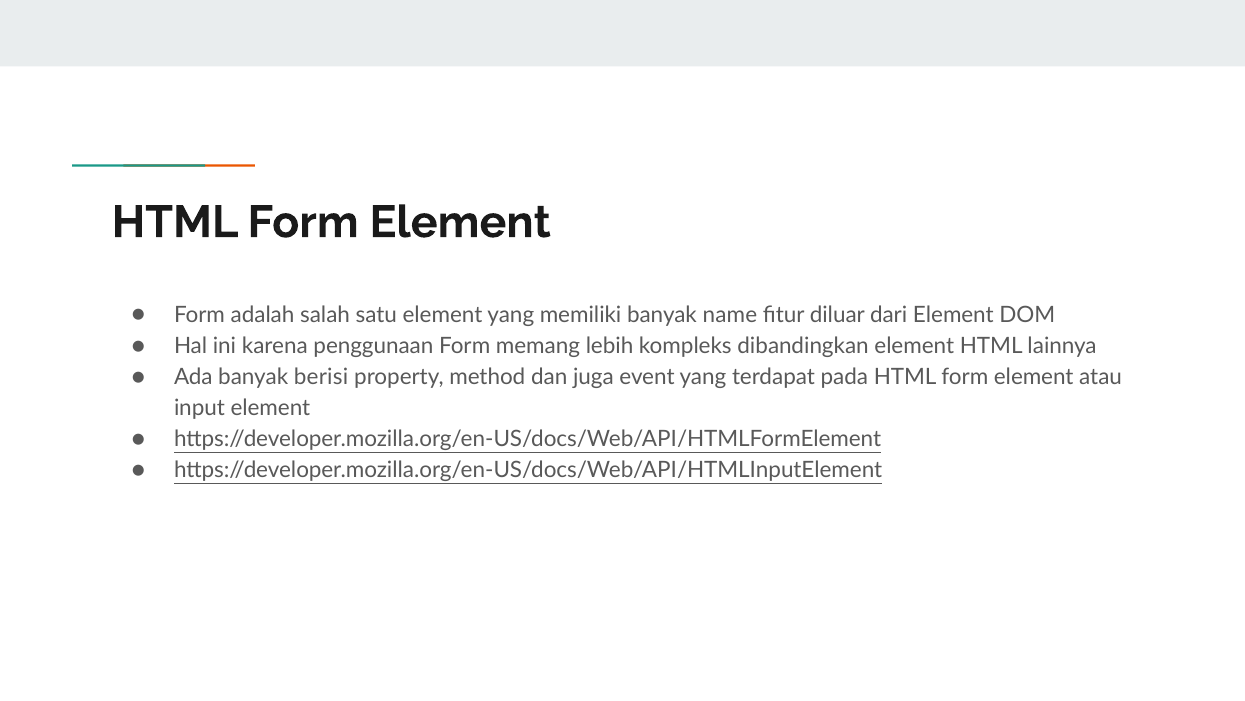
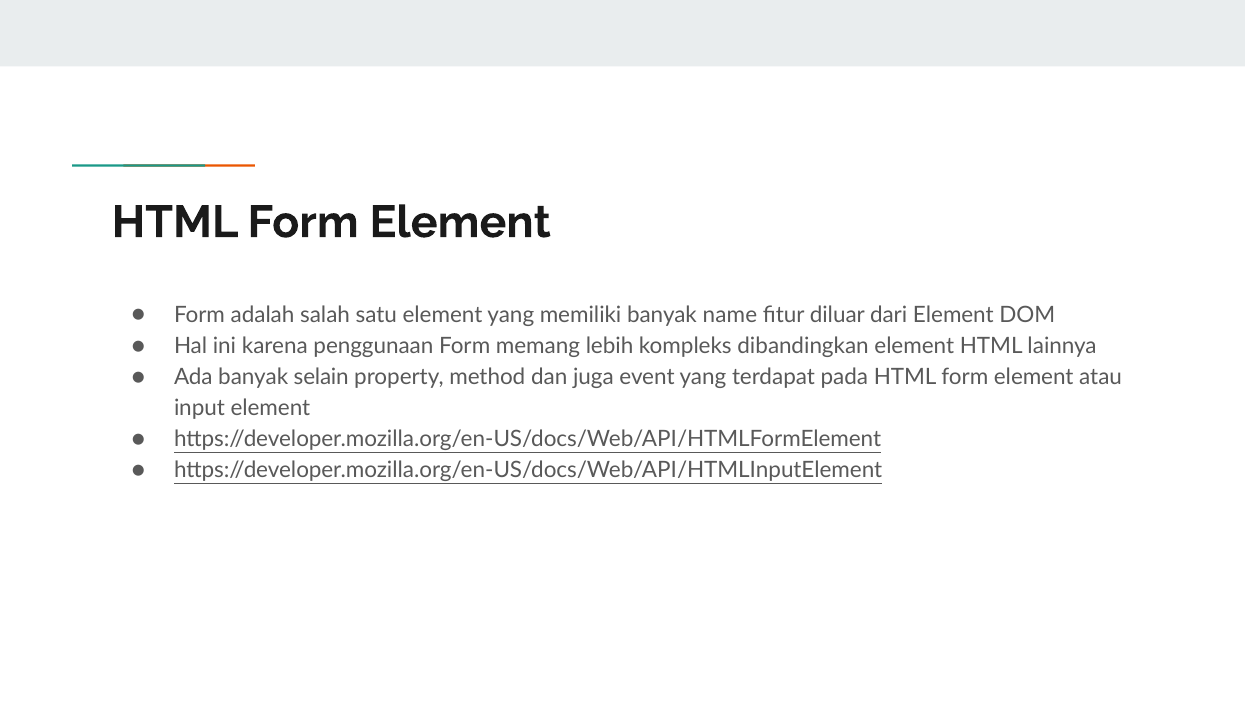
berisi: berisi -> selain
